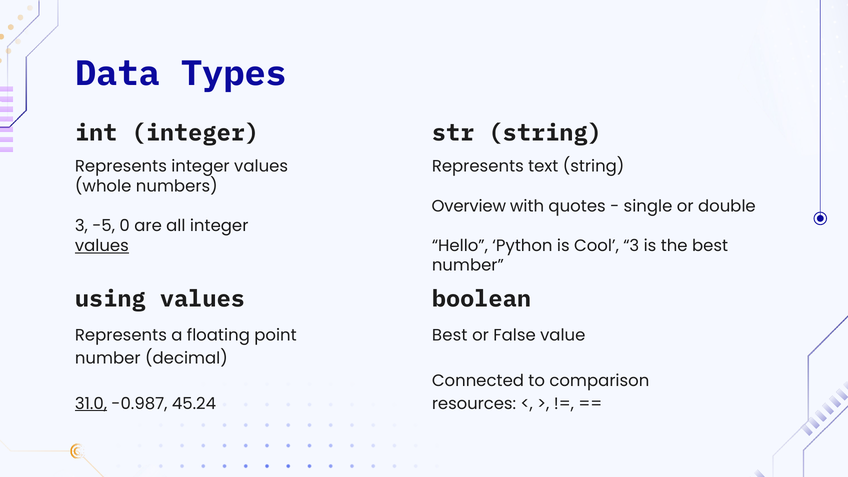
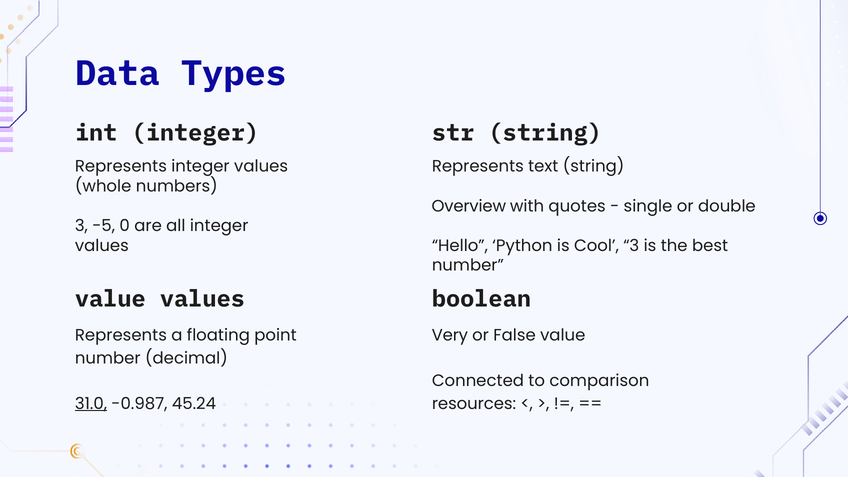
values at (102, 246) underline: present -> none
using at (110, 299): using -> value
Best at (450, 335): Best -> Very
